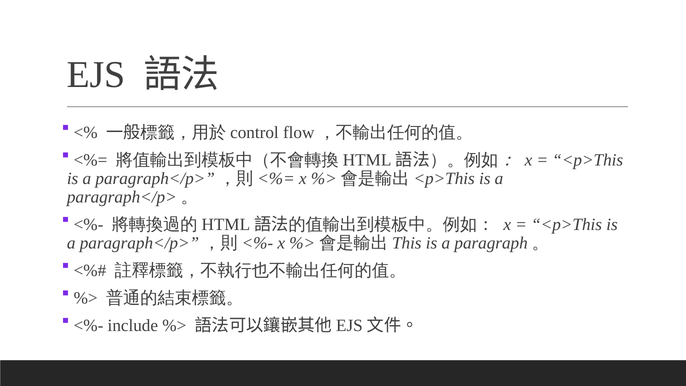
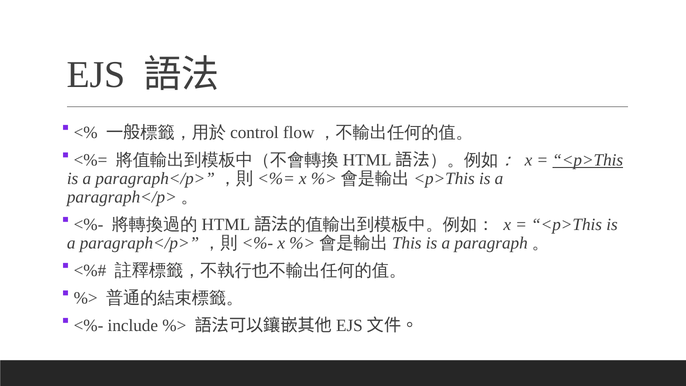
<p>This at (588, 160) underline: none -> present
